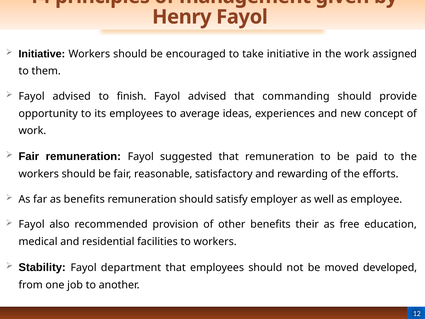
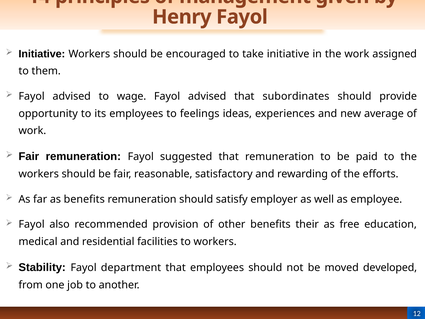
finish: finish -> wage
commanding: commanding -> subordinates
average: average -> feelings
concept: concept -> average
